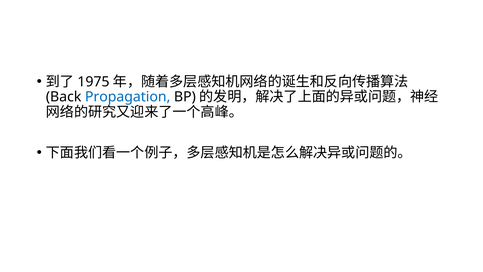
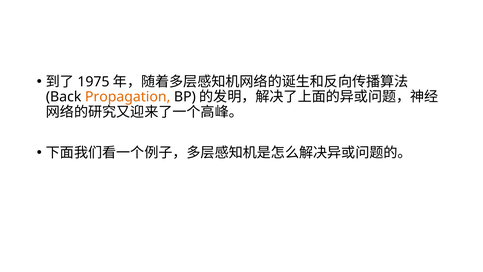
Propagation colour: blue -> orange
